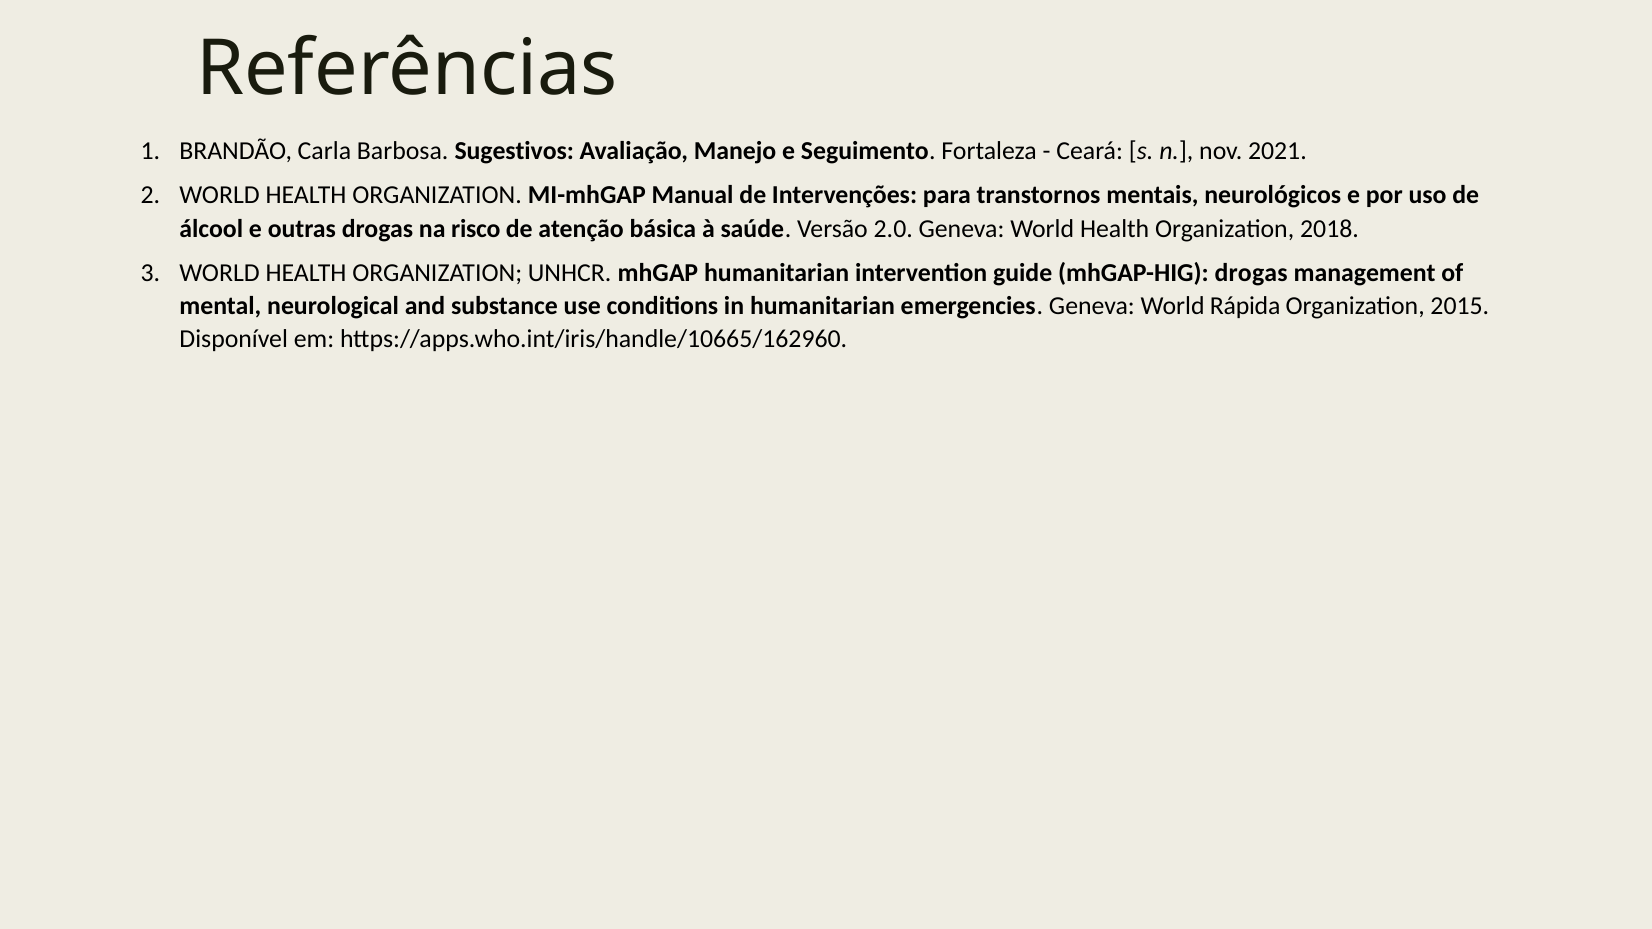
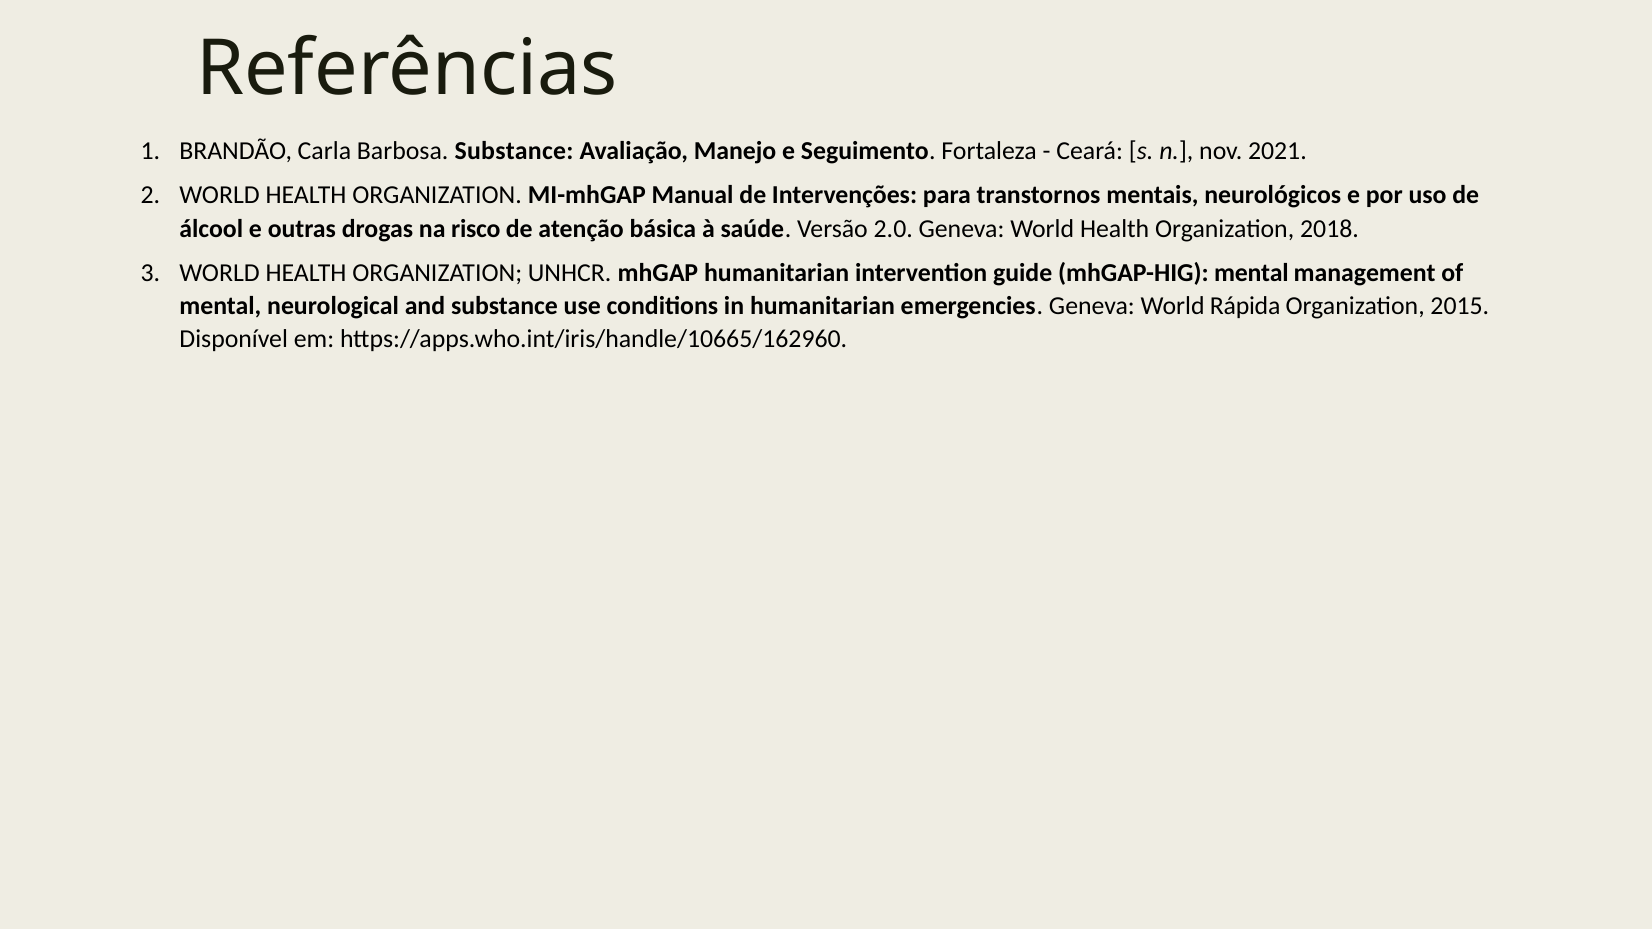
Barbosa Sugestivos: Sugestivos -> Substance
mhGAP-HIG drogas: drogas -> mental
